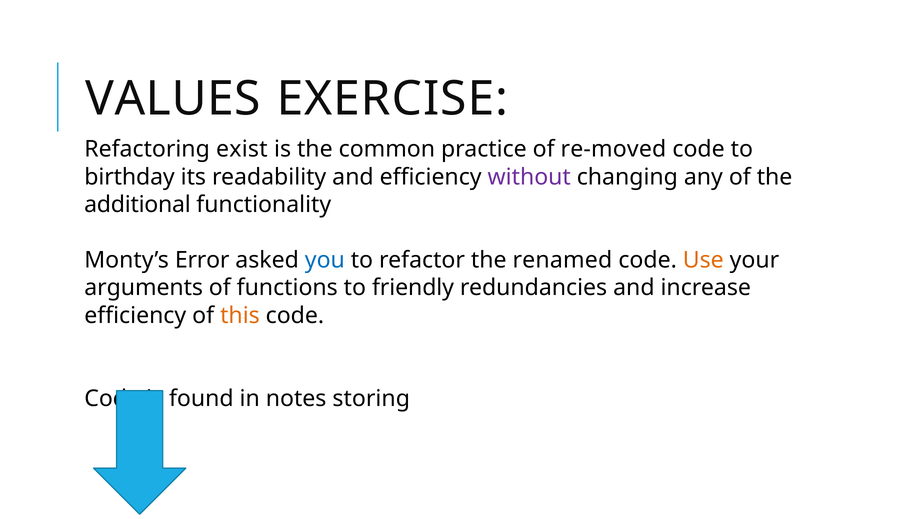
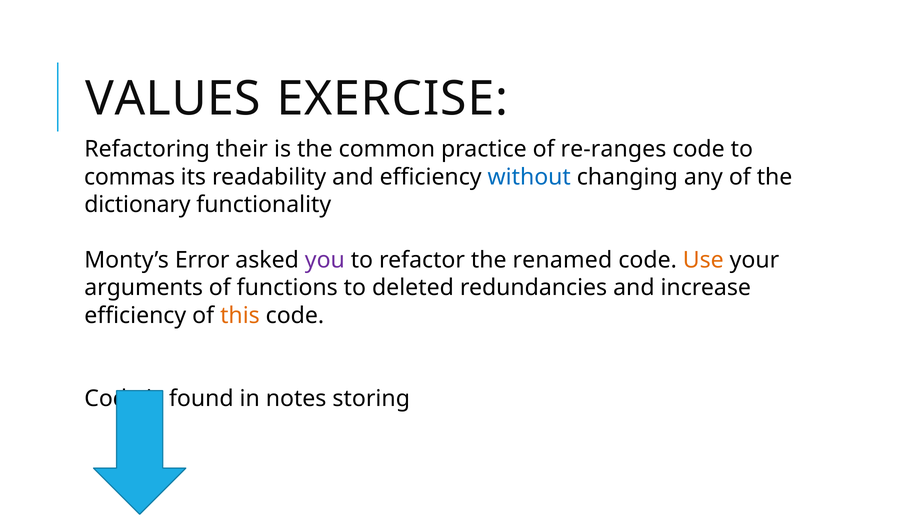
exist: exist -> their
re-moved: re-moved -> re-ranges
birthday: birthday -> commas
without colour: purple -> blue
additional: additional -> dictionary
you colour: blue -> purple
friendly: friendly -> deleted
